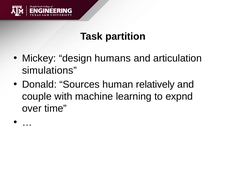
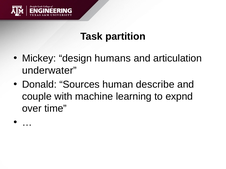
simulations: simulations -> underwater
relatively: relatively -> describe
